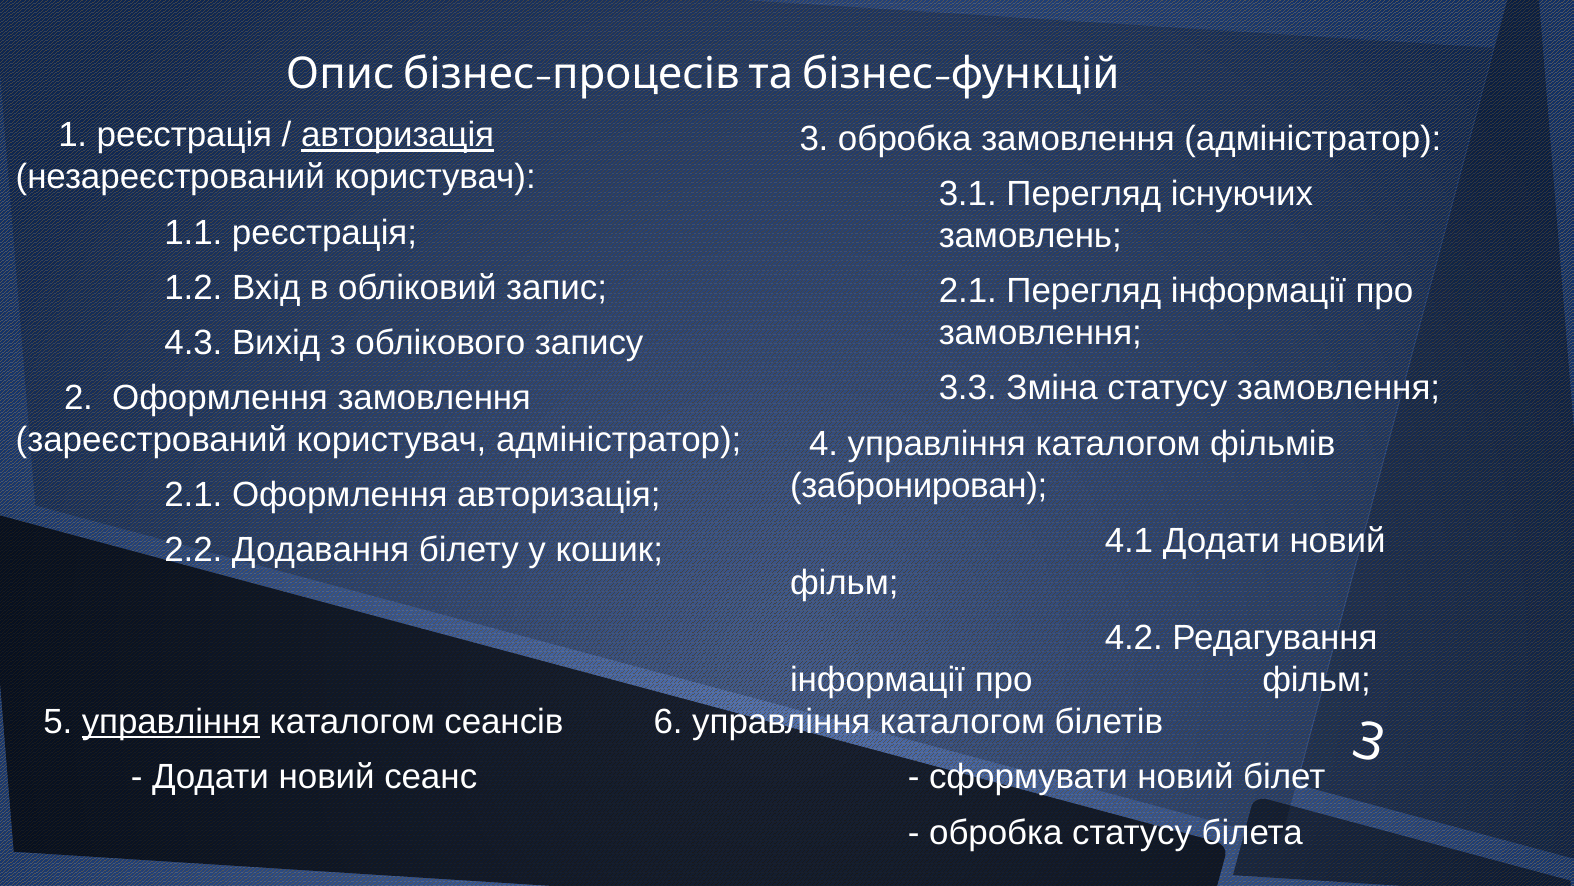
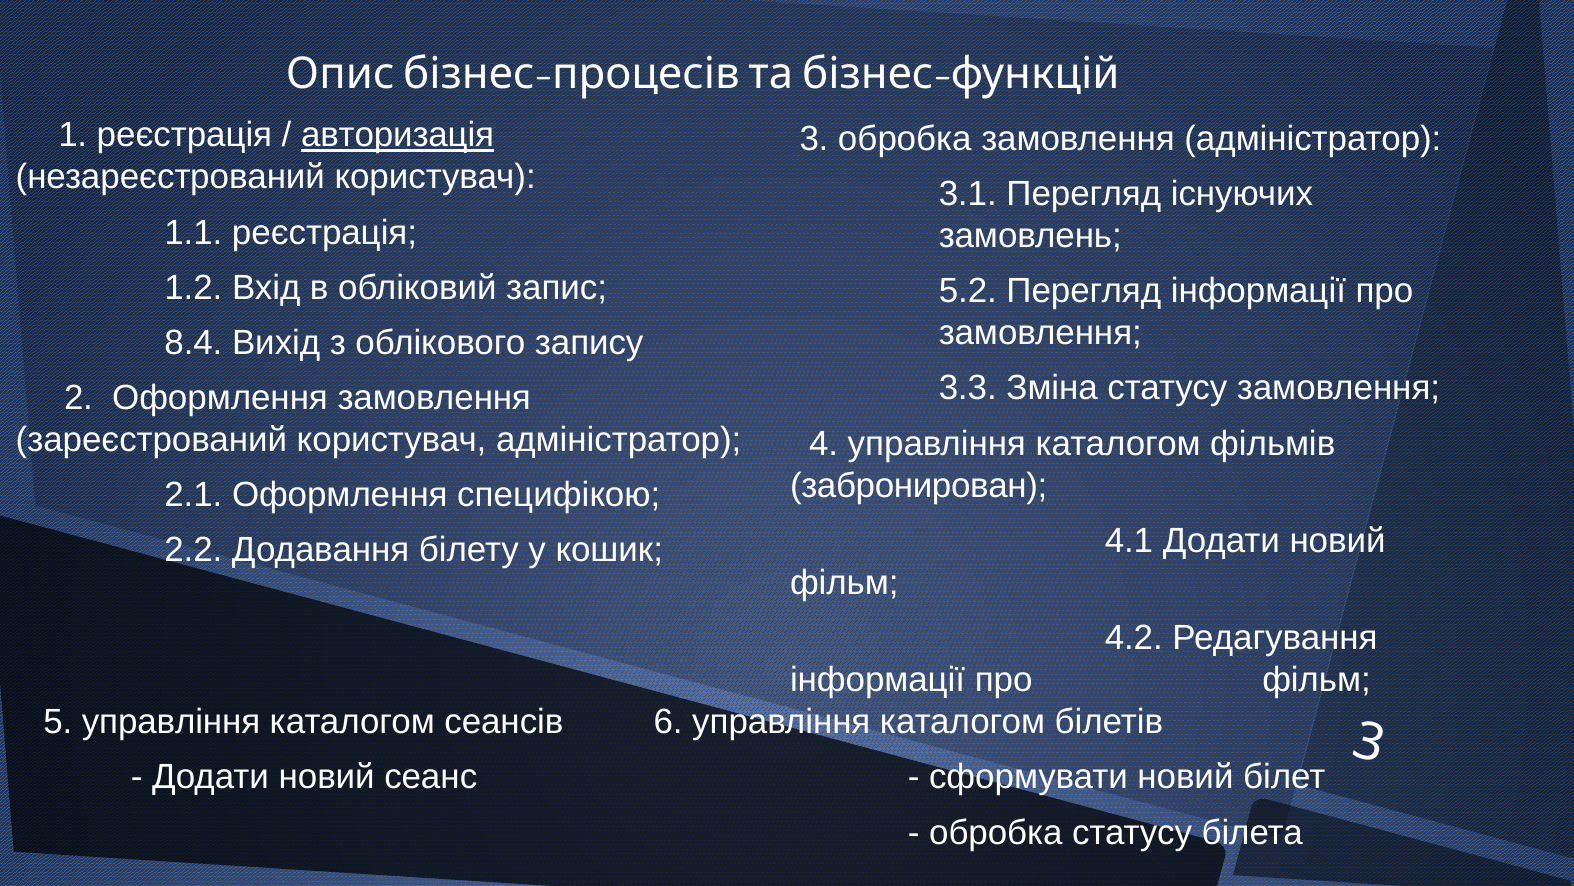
2.1 at (968, 291): 2.1 -> 5.2
4.3: 4.3 -> 8.4
Оформлення авторизація: авторизація -> специфікою
управління at (171, 722) underline: present -> none
